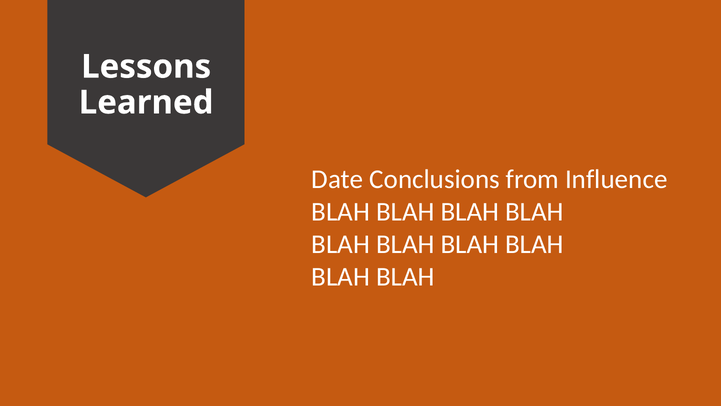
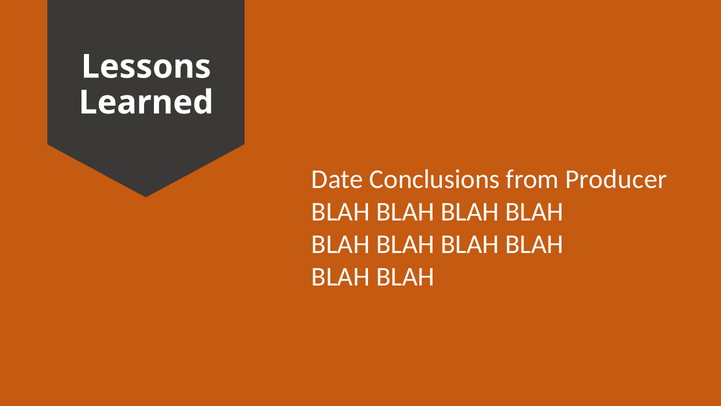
Influence: Influence -> Producer
